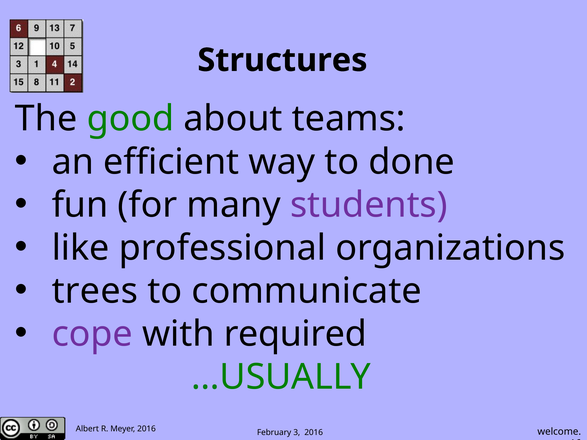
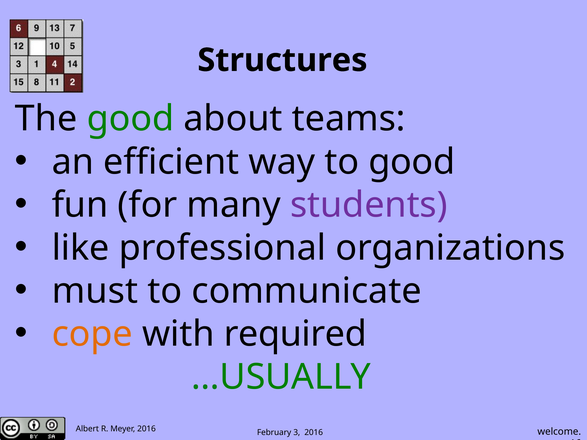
to done: done -> good
trees: trees -> must
cope colour: purple -> orange
